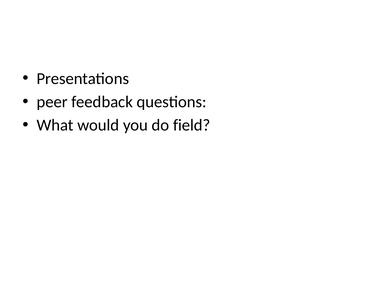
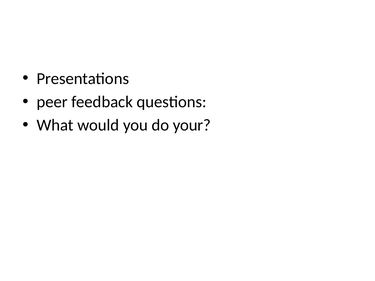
field: field -> your
